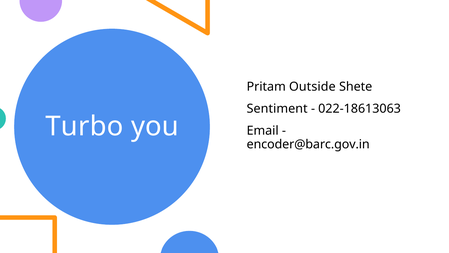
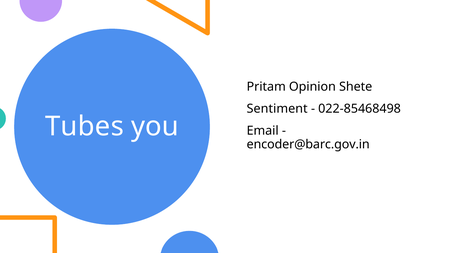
Outside: Outside -> Opinion
022-18613063: 022-18613063 -> 022-85468498
Turbo: Turbo -> Tubes
